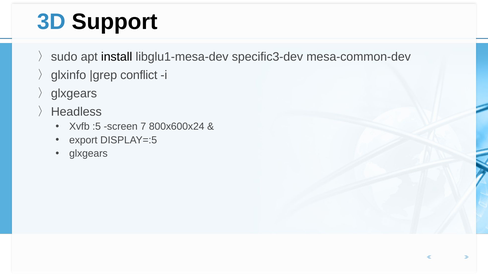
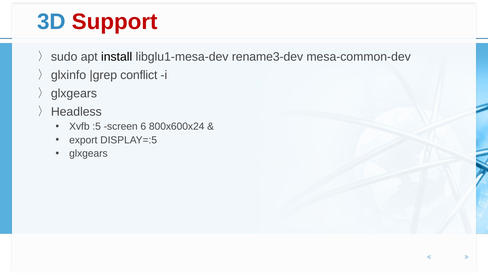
Support colour: black -> red
specific3-dev: specific3-dev -> rename3-dev
7: 7 -> 6
